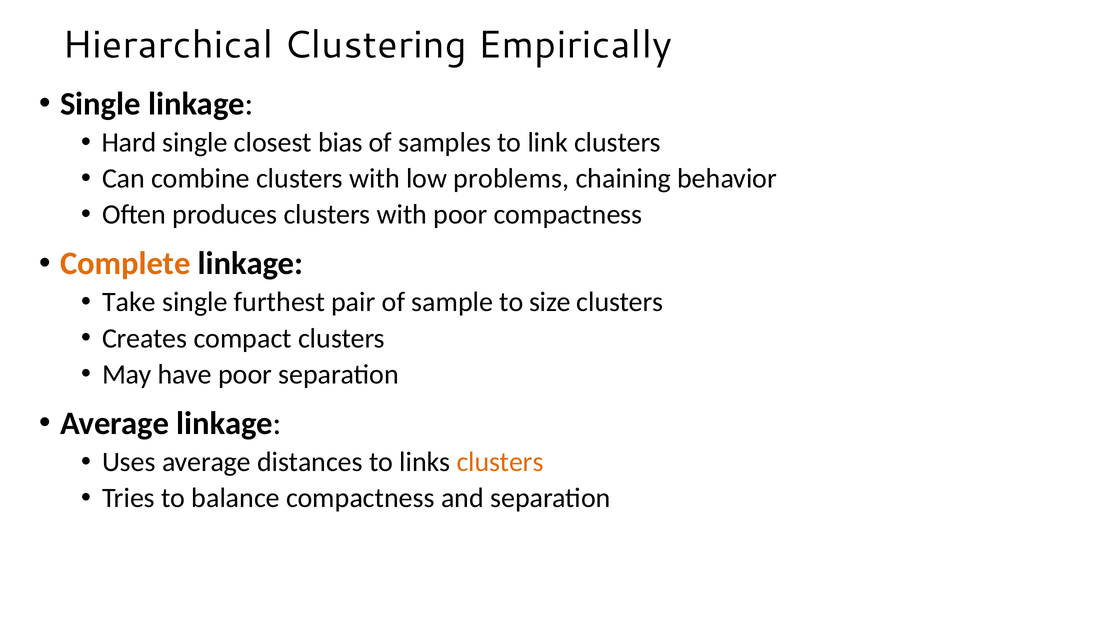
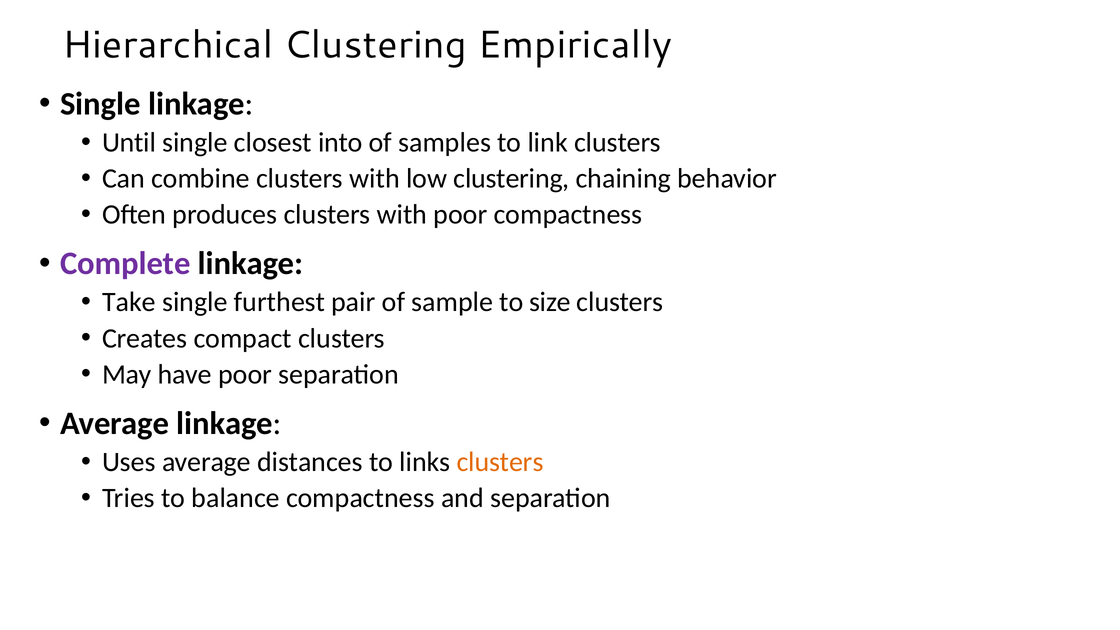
Hard: Hard -> Until
bias: bias -> into
low problems: problems -> clustering
Complete colour: orange -> purple
